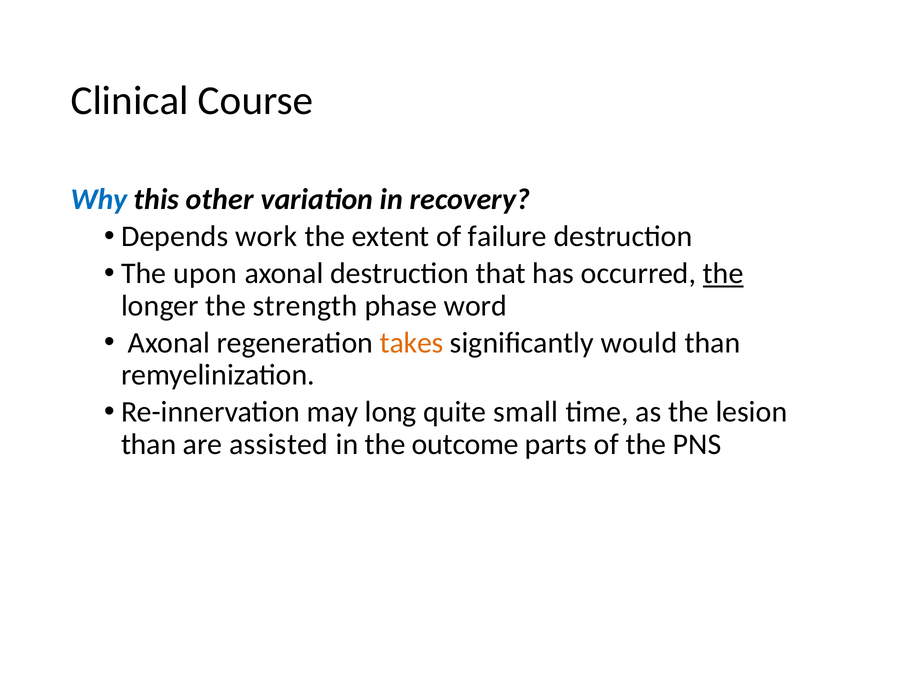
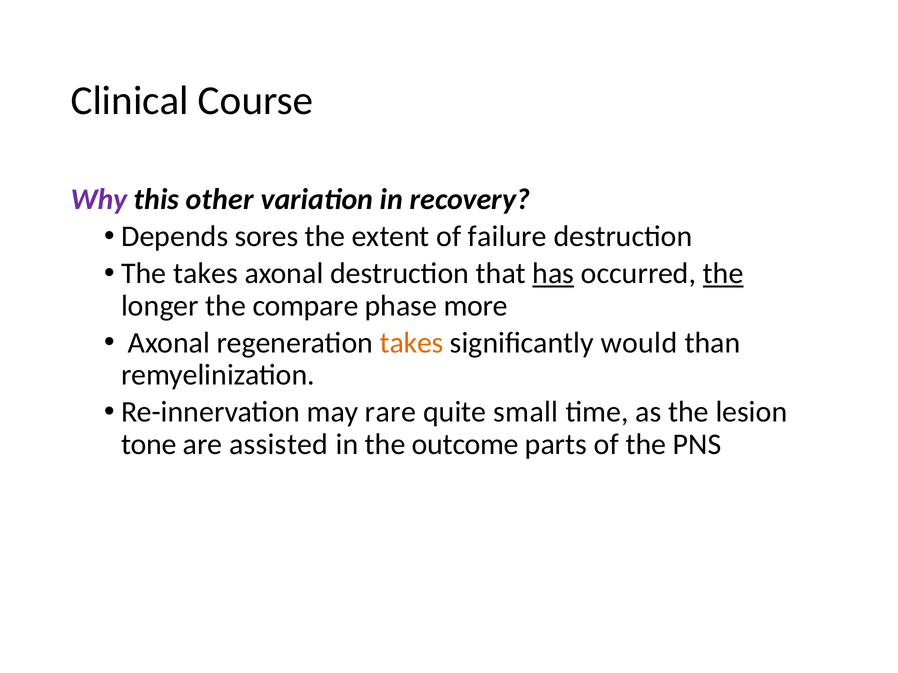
Why colour: blue -> purple
work: work -> sores
The upon: upon -> takes
has underline: none -> present
strength: strength -> compare
word: word -> more
long: long -> rare
than at (149, 445): than -> tone
